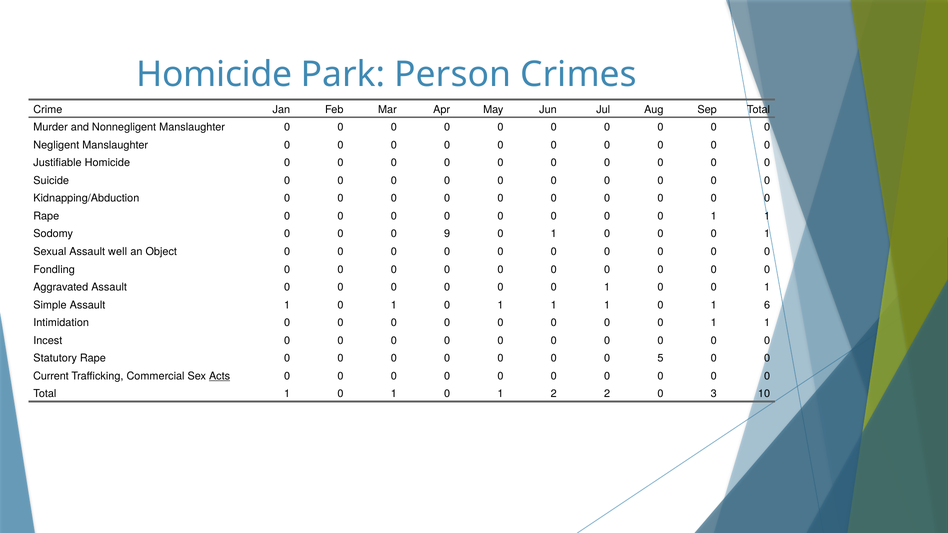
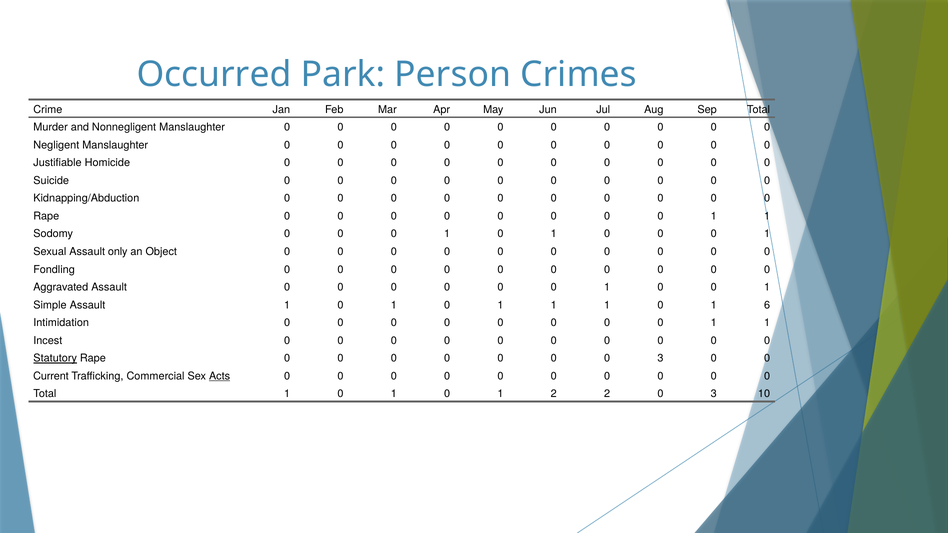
Homicide at (214, 75): Homicide -> Occurred
9 at (447, 234): 9 -> 1
well: well -> only
Statutory underline: none -> present
0 0 5: 5 -> 3
